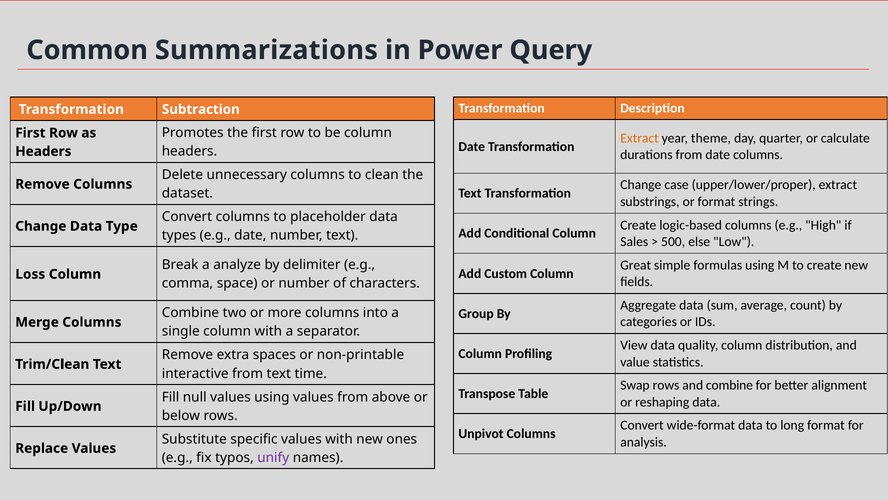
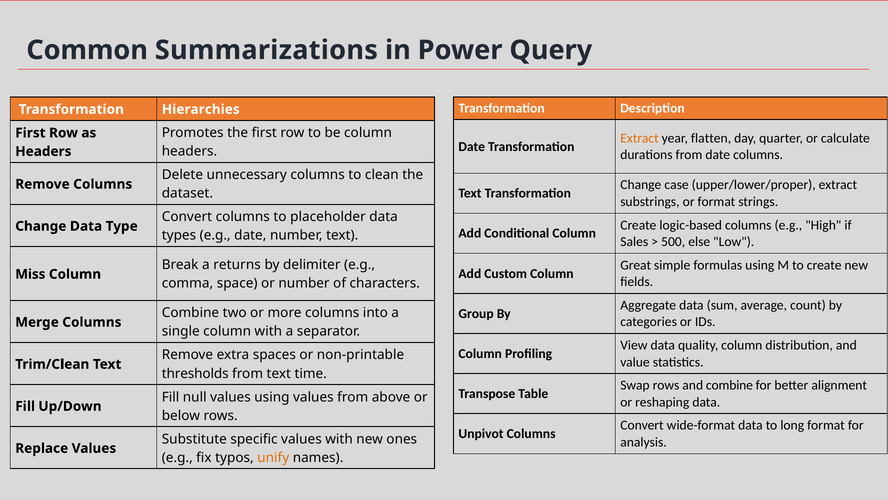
Subtraction: Subtraction -> Hierarchies
theme: theme -> flatten
analyze: analyze -> returns
Loss: Loss -> Miss
interactive: interactive -> thresholds
unify colour: purple -> orange
